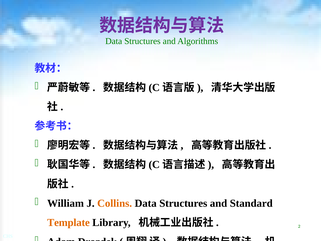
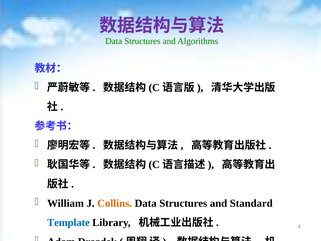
Template colour: orange -> blue
